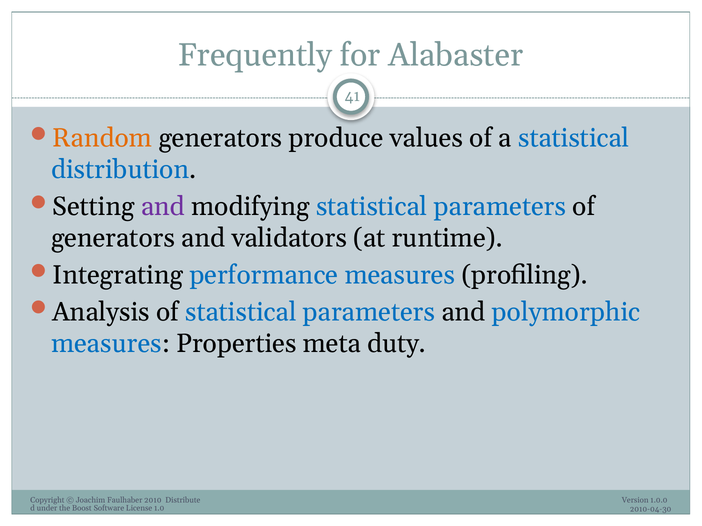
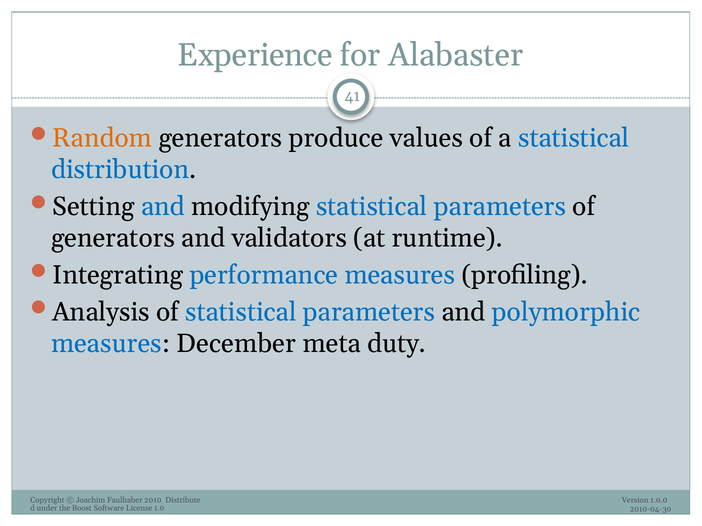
Frequently: Frequently -> Experience
and at (163, 207) colour: purple -> blue
Properties: Properties -> December
